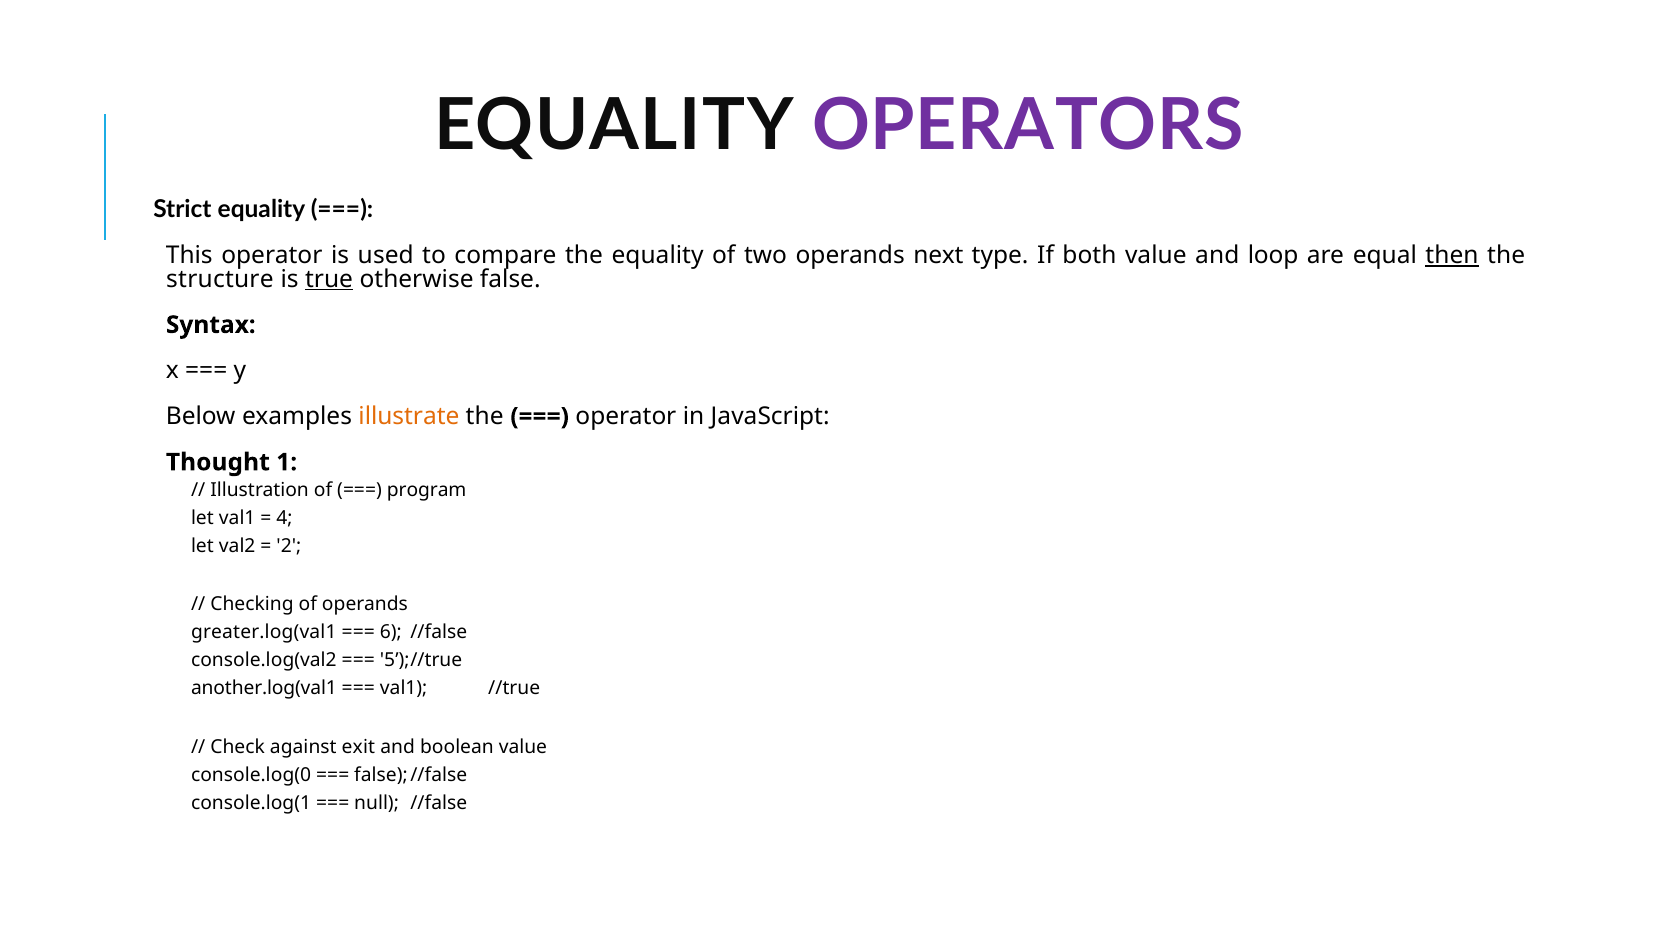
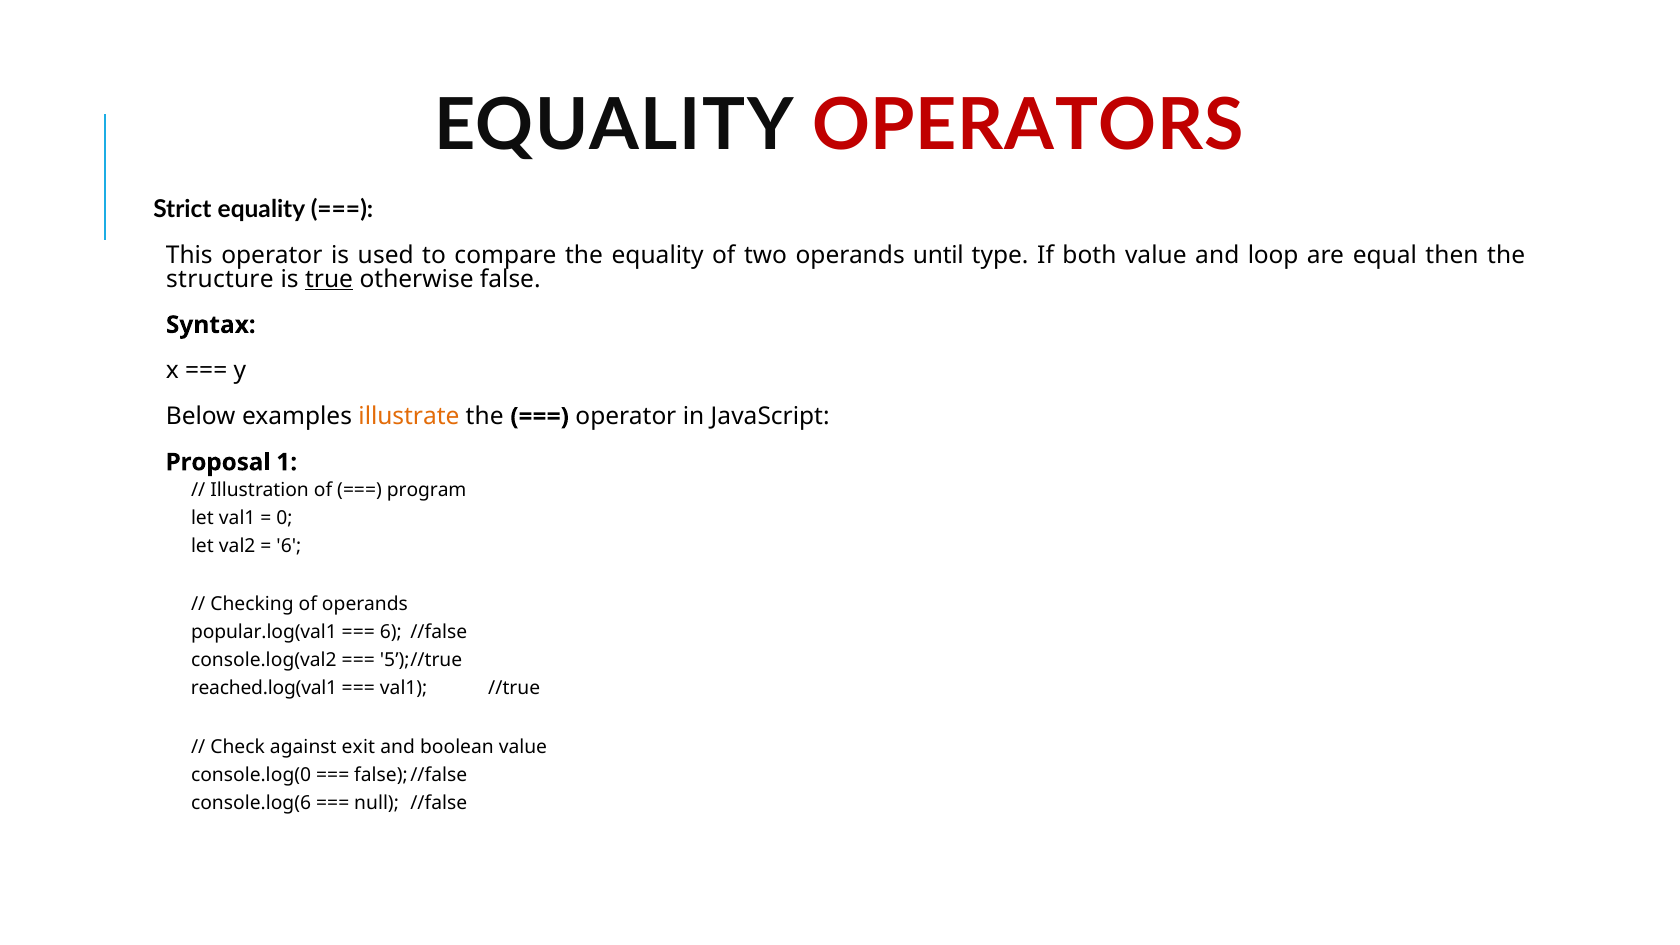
OPERATORS colour: purple -> red
next: next -> until
then underline: present -> none
Thought: Thought -> Proposal
4: 4 -> 0
2 at (289, 546): 2 -> 6
greater.log(val1: greater.log(val1 -> popular.log(val1
another.log(val1: another.log(val1 -> reached.log(val1
console.log(1: console.log(1 -> console.log(6
